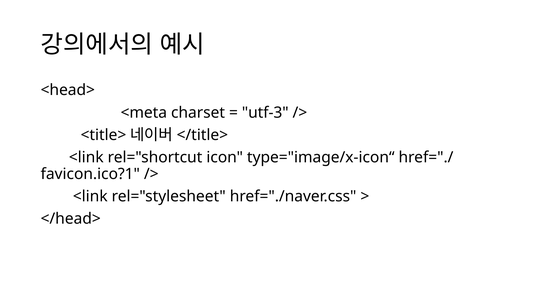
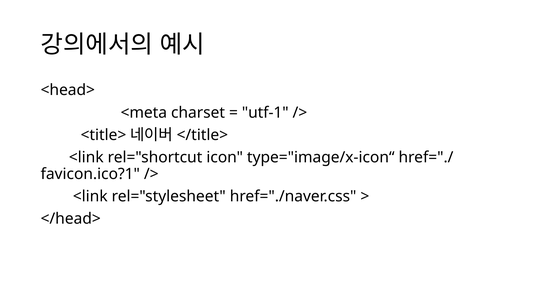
utf-3: utf-3 -> utf-1
